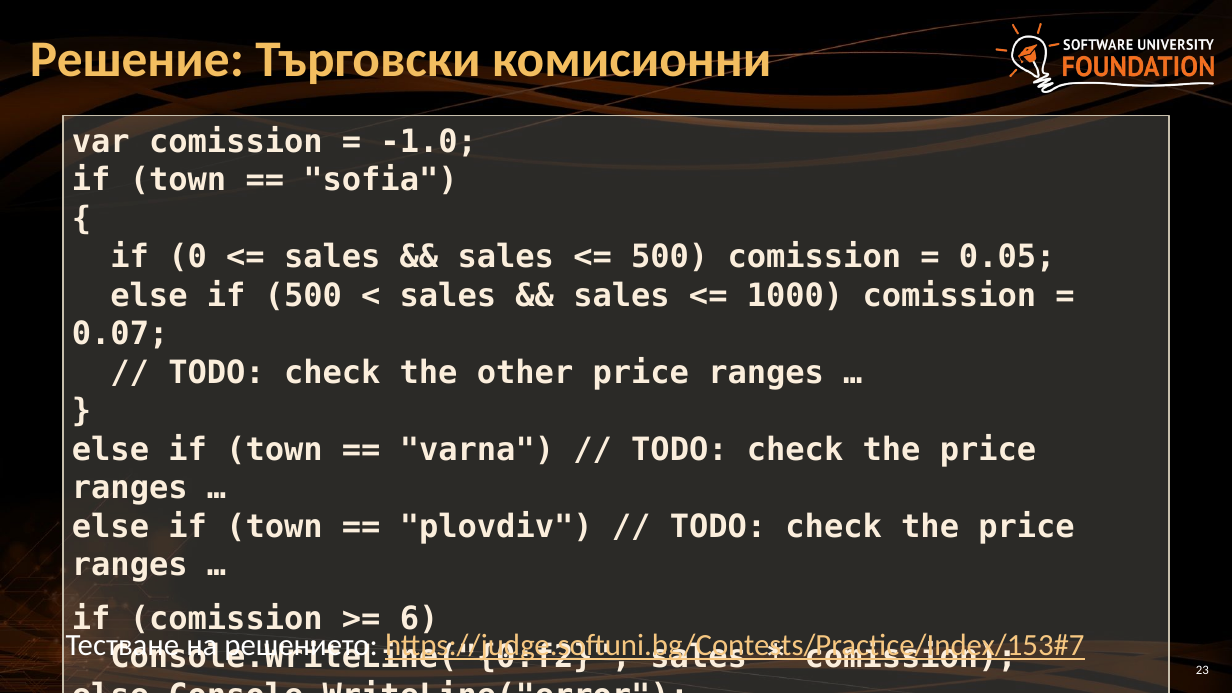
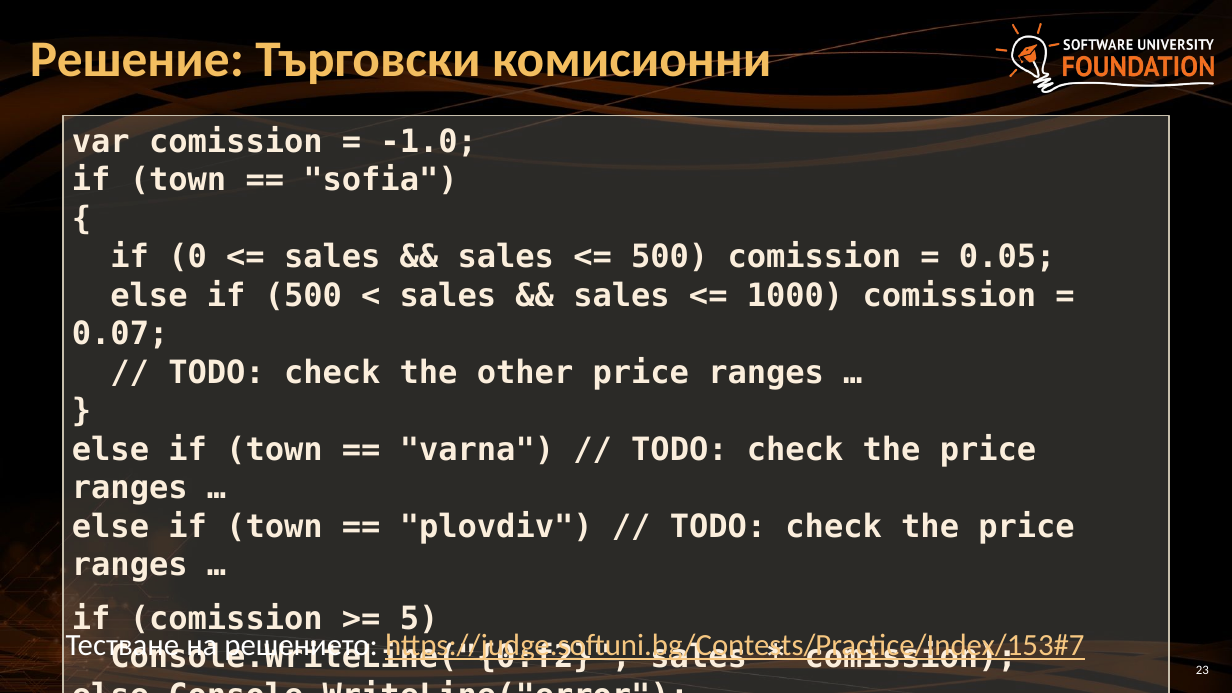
6: 6 -> 5
